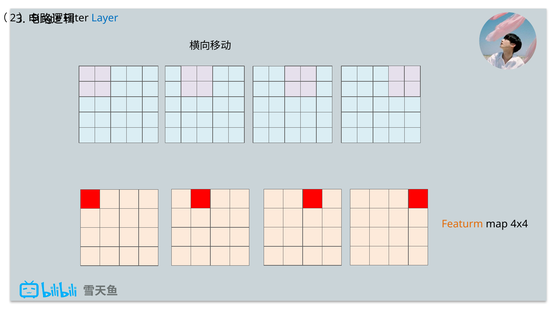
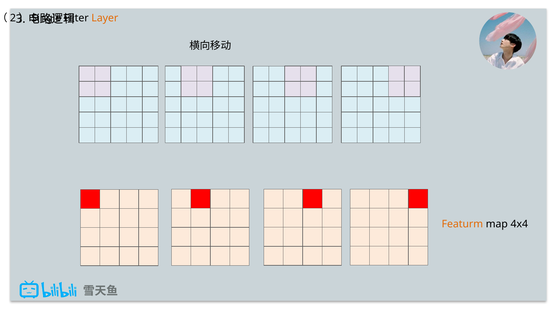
Layer colour: blue -> orange
